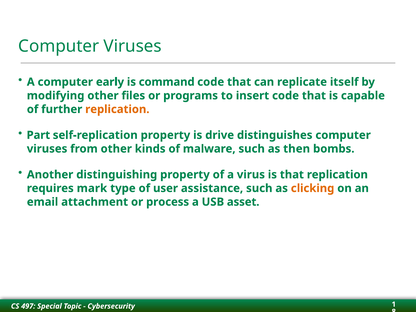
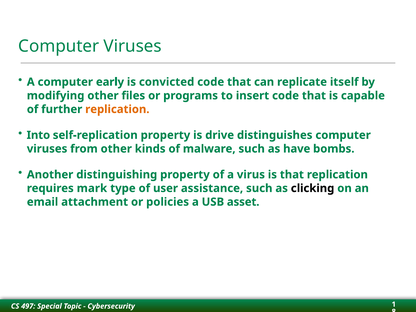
command: command -> convicted
Part: Part -> Into
then: then -> have
clicking colour: orange -> black
process: process -> policies
